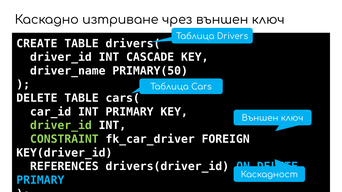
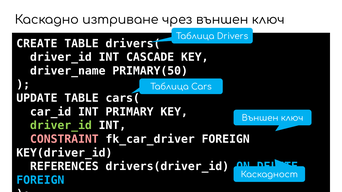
DELETE at (37, 98): DELETE -> UPDATE
CONSTRAINT colour: light green -> pink
PRIMARY at (40, 180): PRIMARY -> FOREIGN
